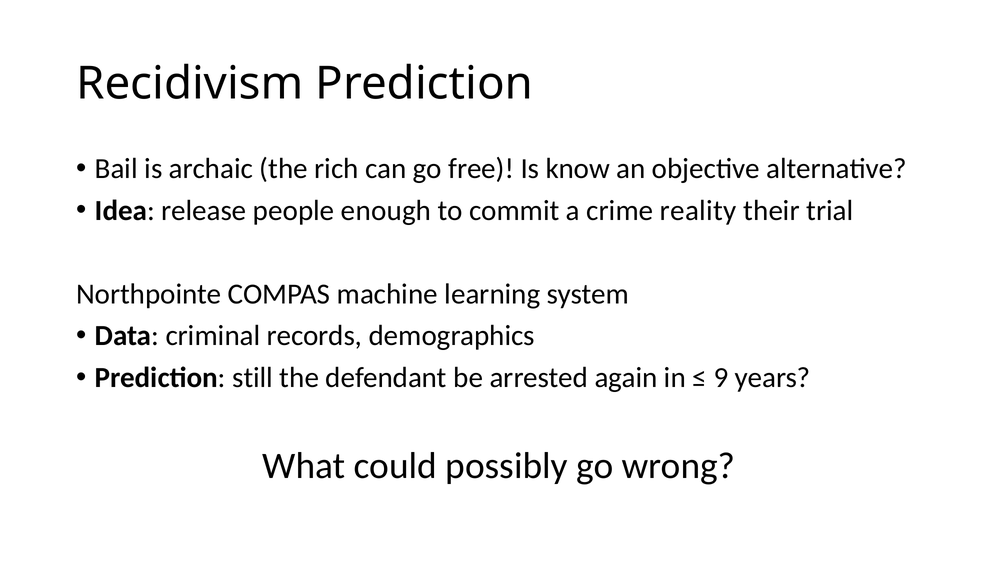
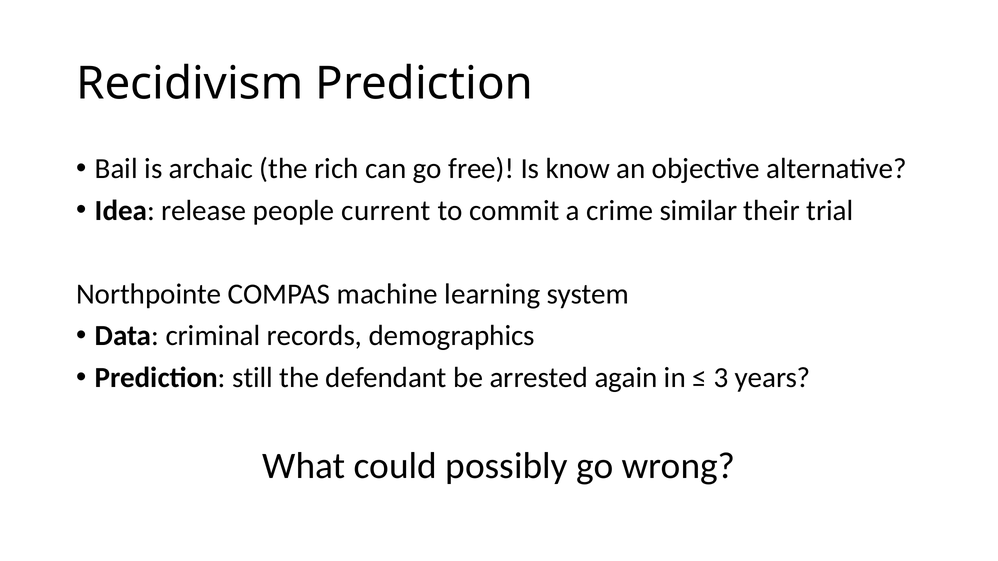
enough: enough -> current
reality: reality -> similar
9: 9 -> 3
